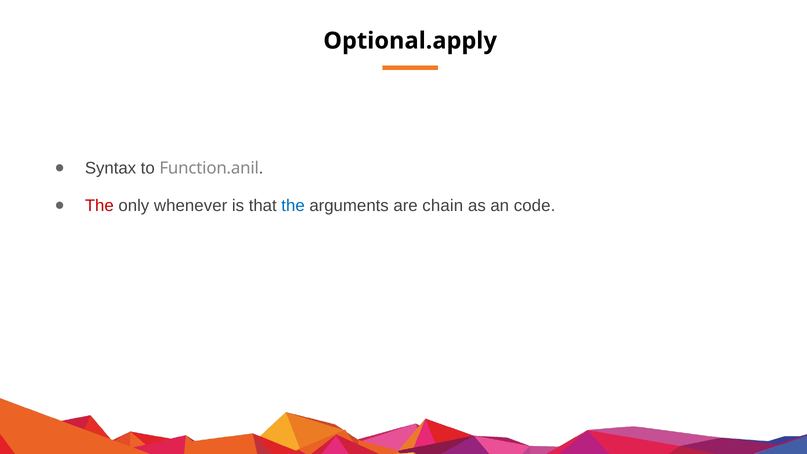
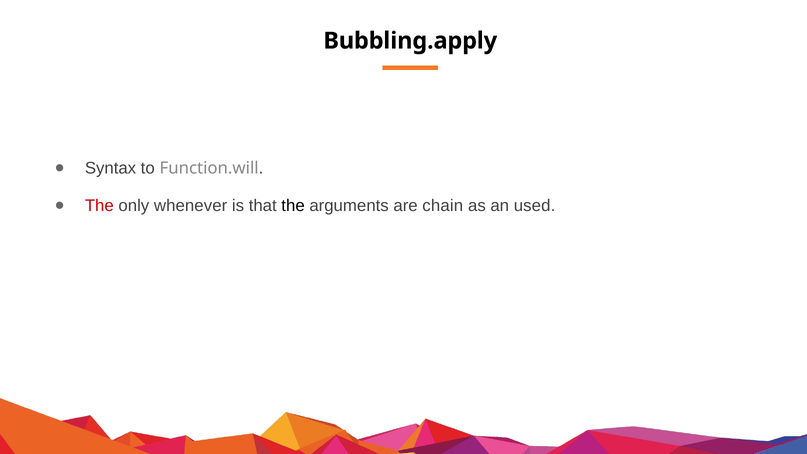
Optional.apply: Optional.apply -> Bubbling.apply
Function.anil: Function.anil -> Function.will
the at (293, 206) colour: blue -> black
code: code -> used
